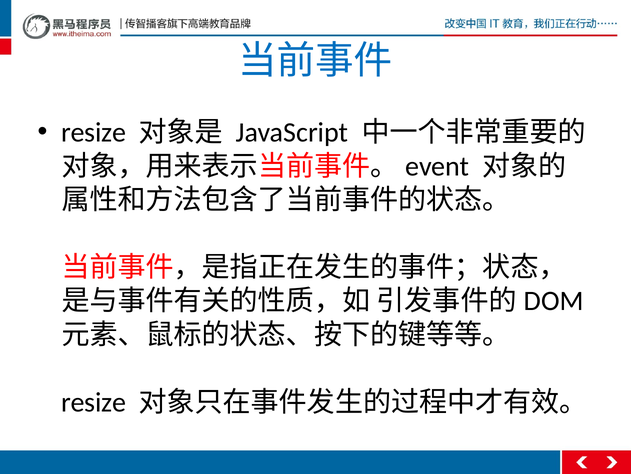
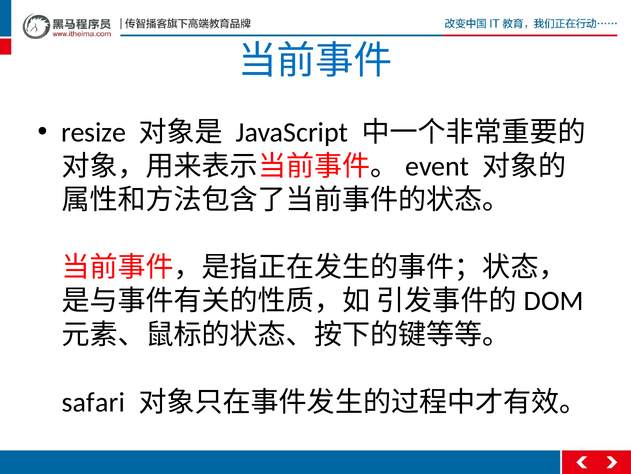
resize at (94, 402): resize -> safari
